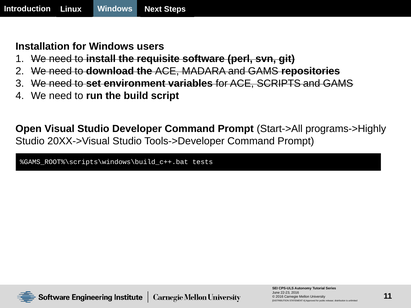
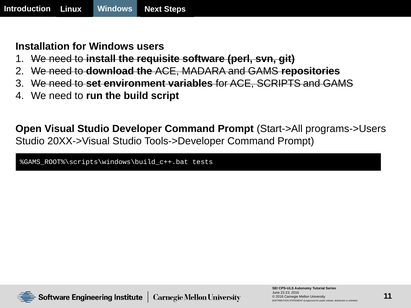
programs->Highly: programs->Highly -> programs->Users
